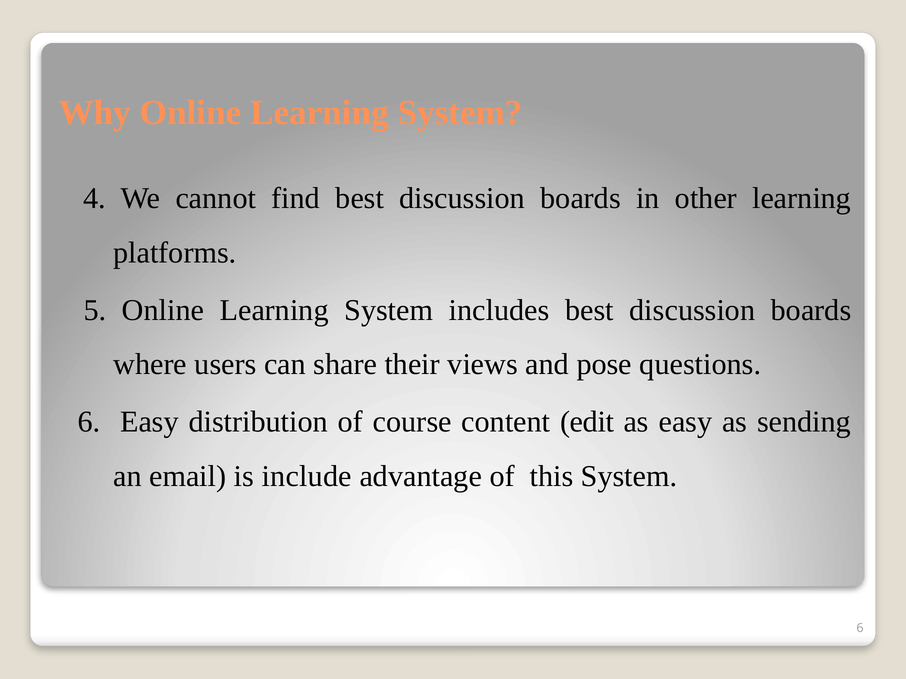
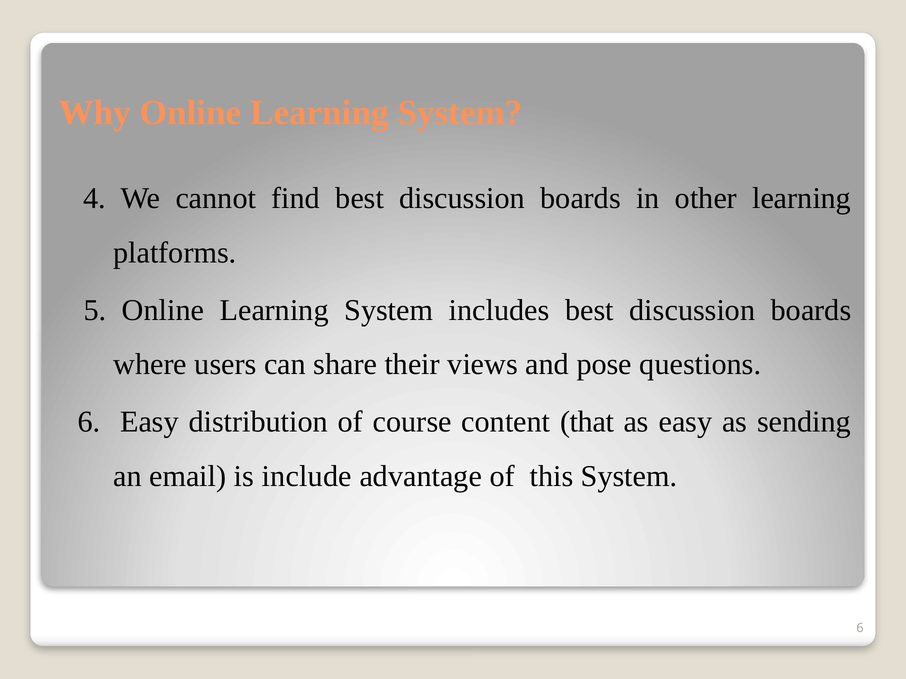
edit: edit -> that
